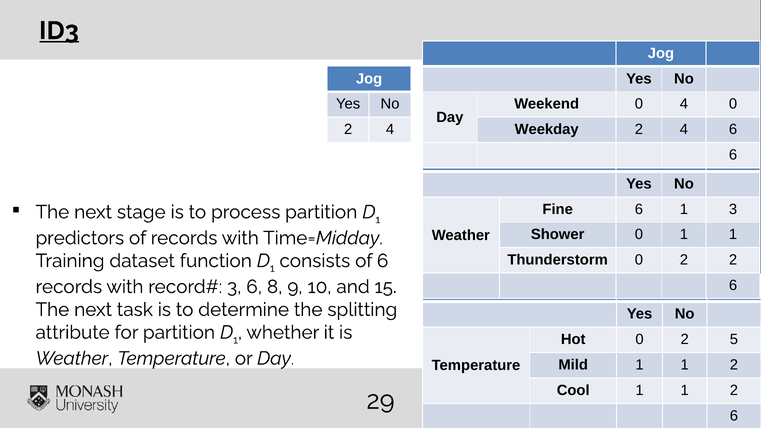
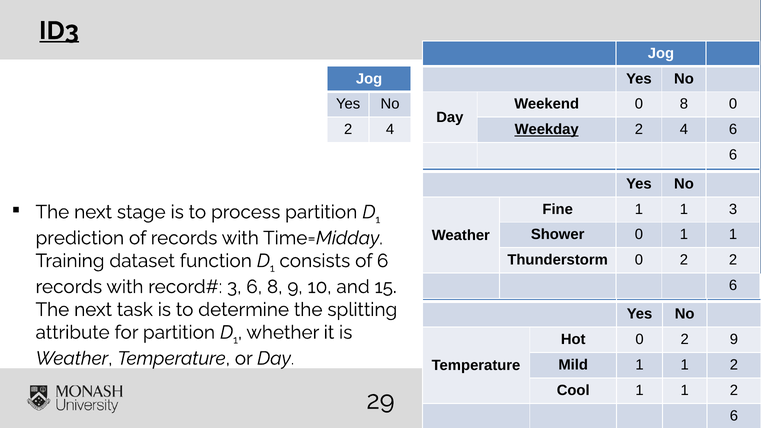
0 4: 4 -> 8
Weekday underline: none -> present
Fine 6: 6 -> 1
predictors: predictors -> prediction
2 5: 5 -> 9
